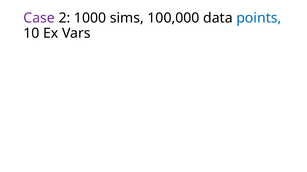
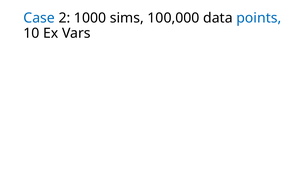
Case colour: purple -> blue
